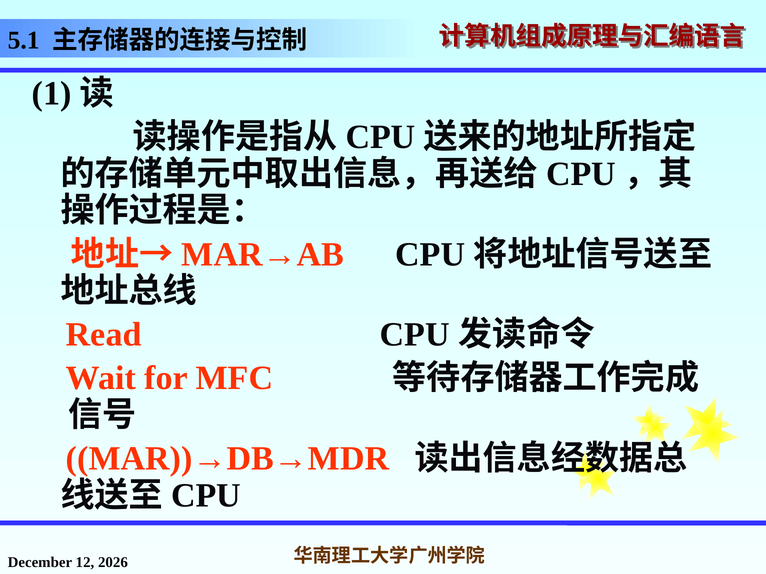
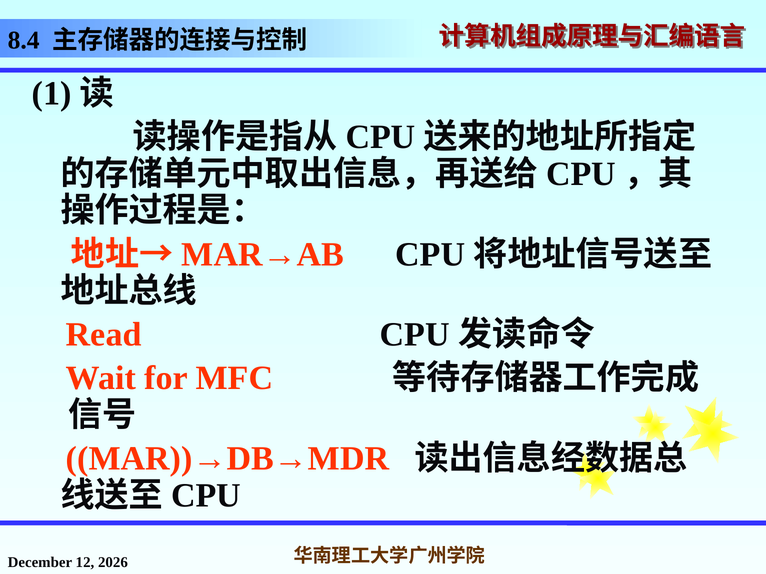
5.1: 5.1 -> 8.4
